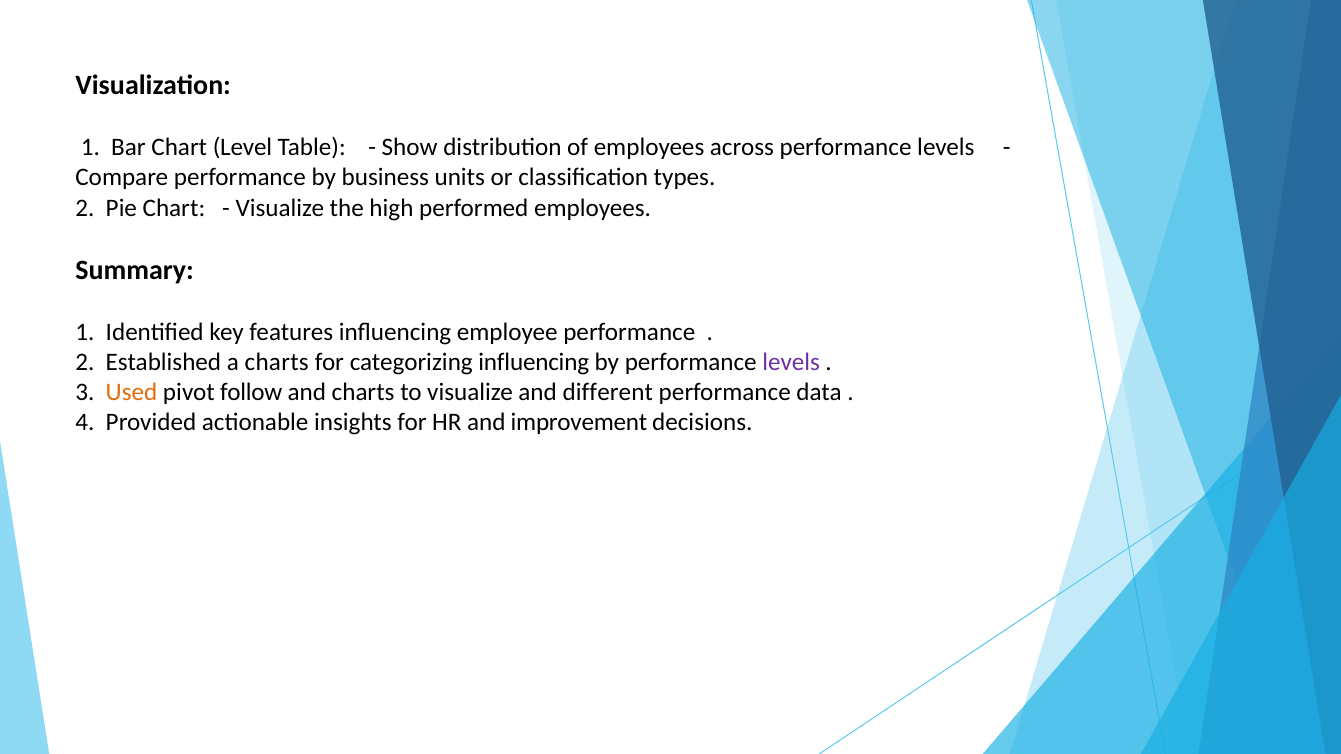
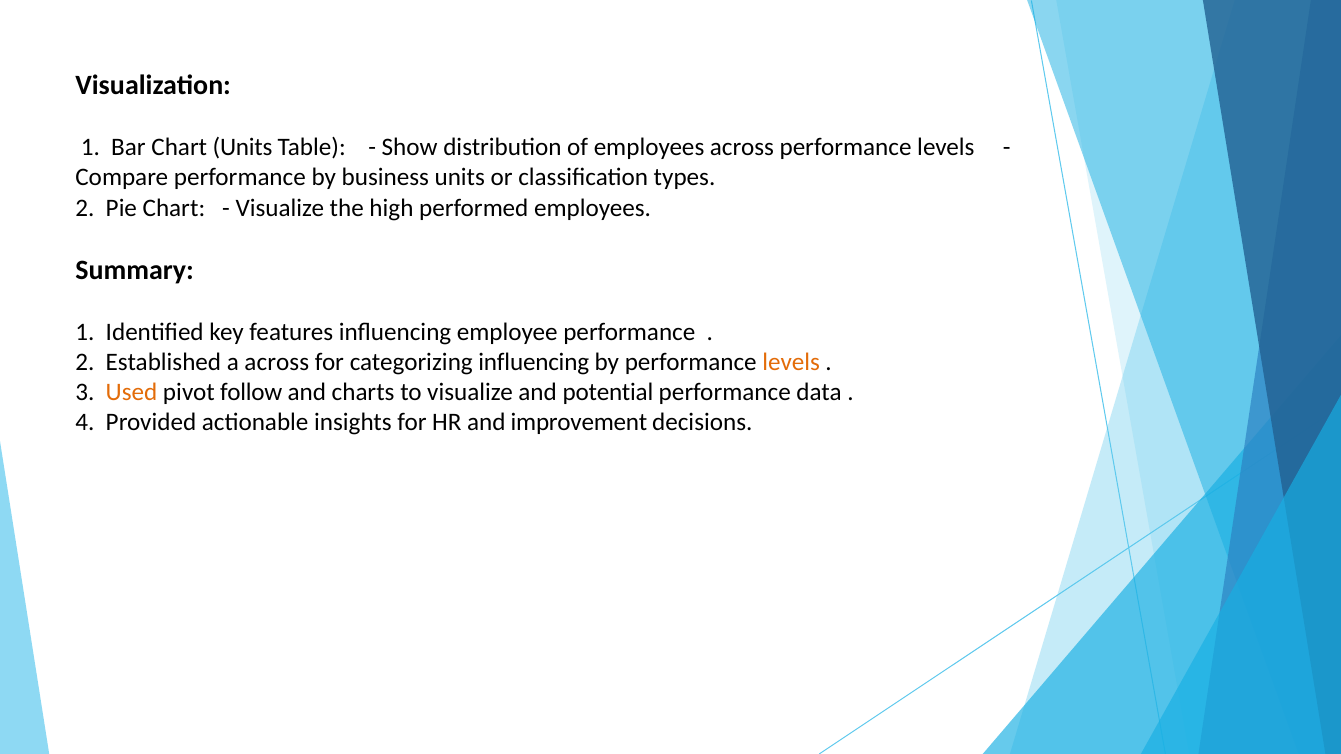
Chart Level: Level -> Units
a charts: charts -> across
levels at (791, 362) colour: purple -> orange
different: different -> potential
